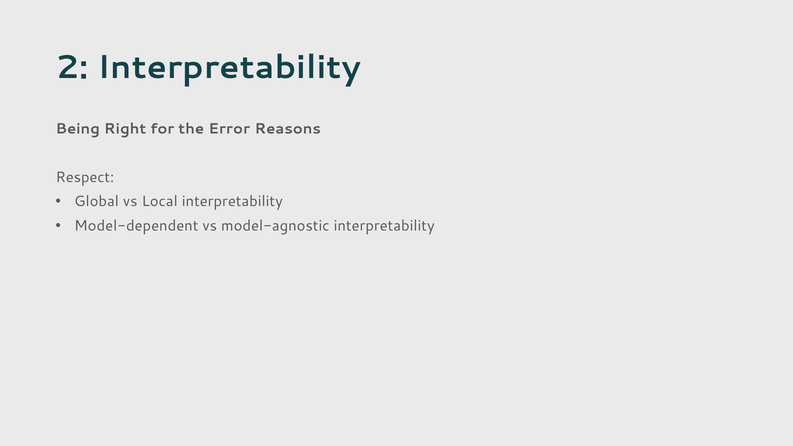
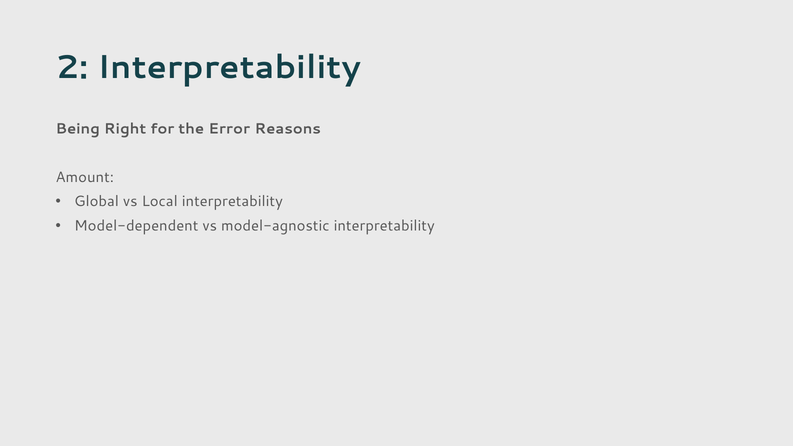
Respect: Respect -> Amount
